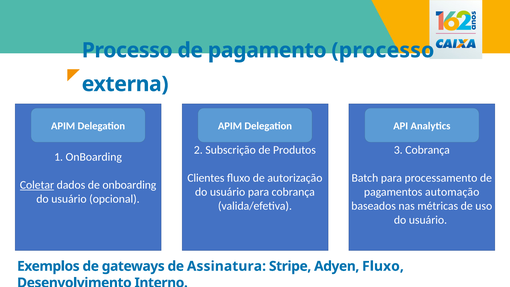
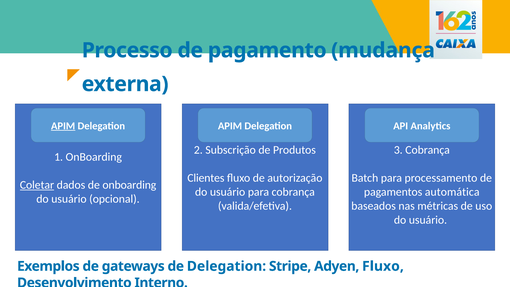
pagamento processo: processo -> mudança
APIM at (63, 126) underline: none -> present
automação: automação -> automática
de Assinatura: Assinatura -> Delegation
